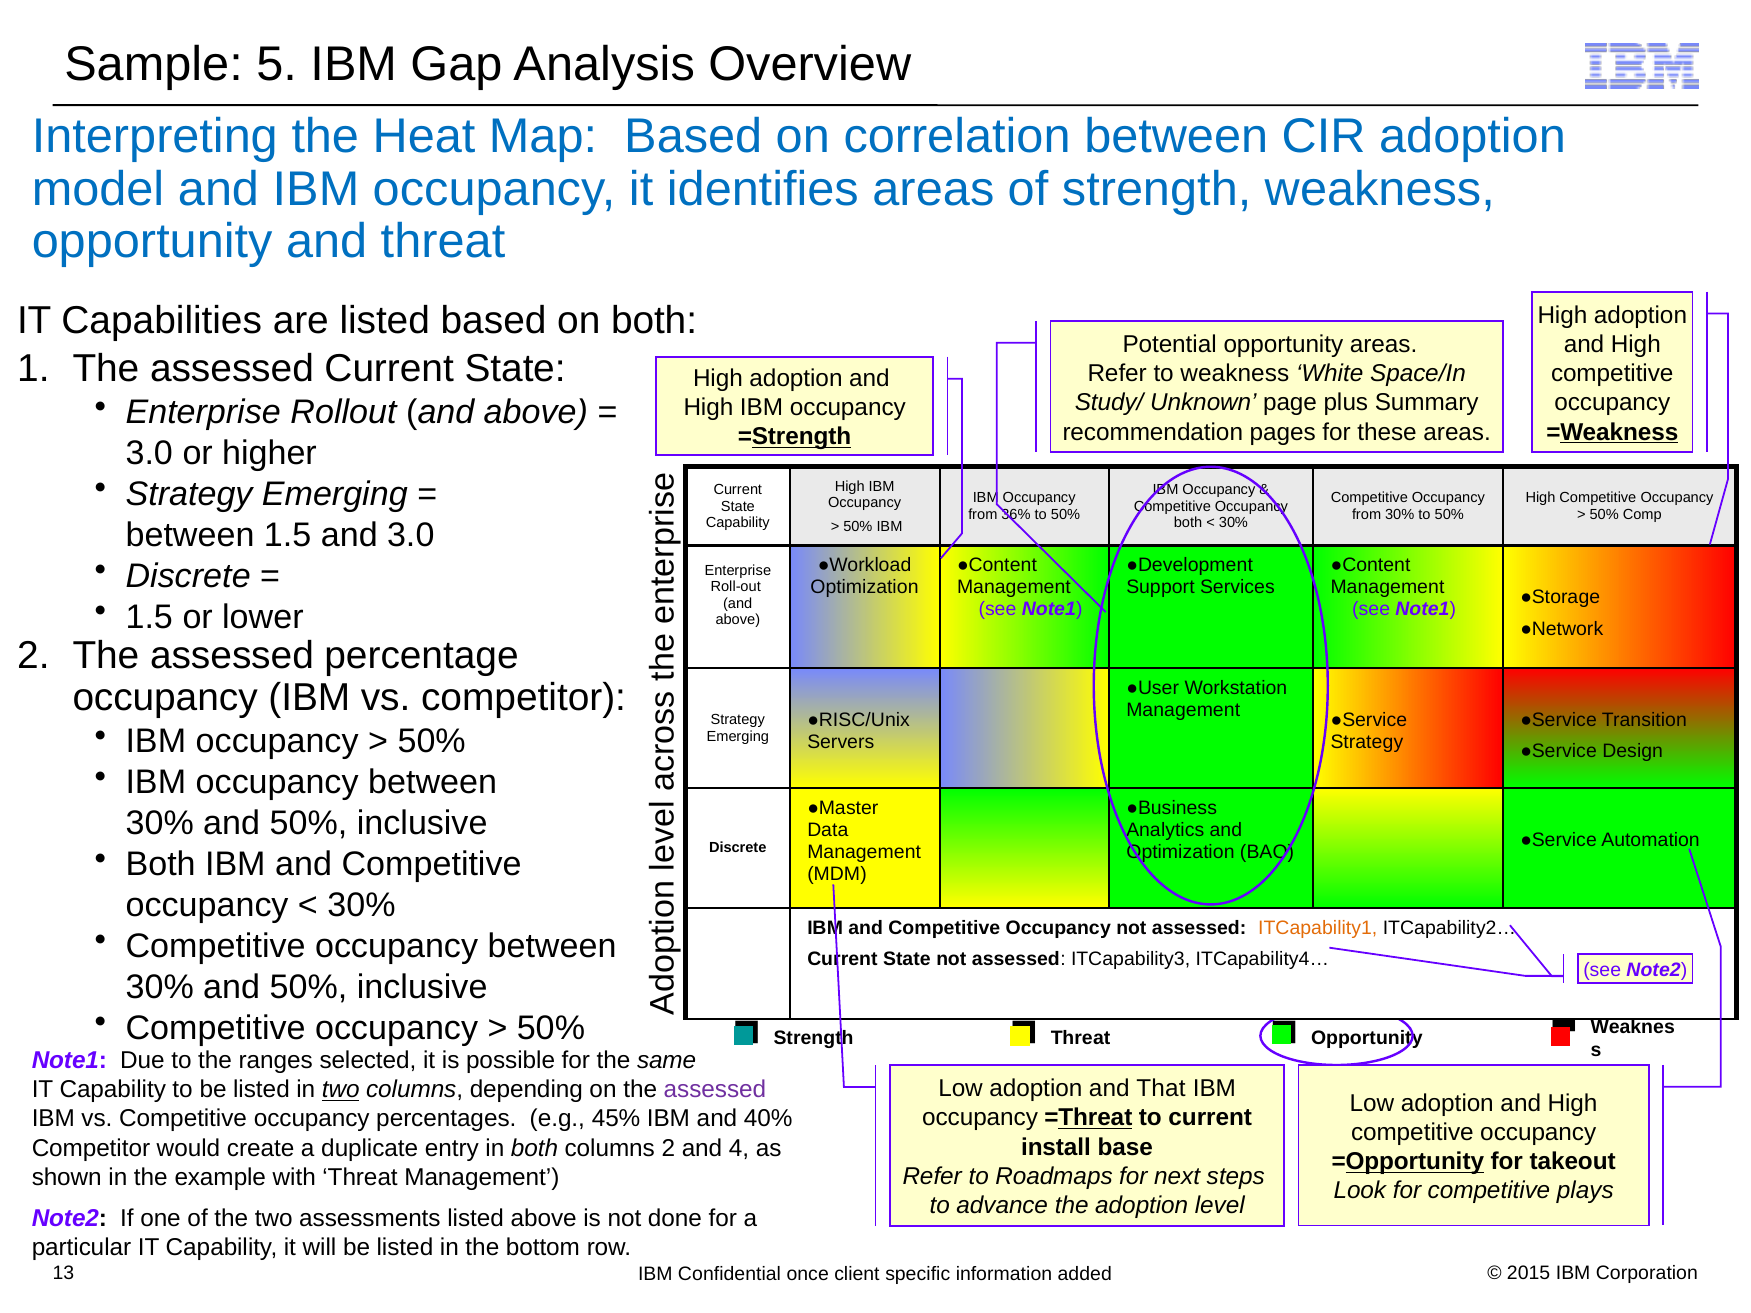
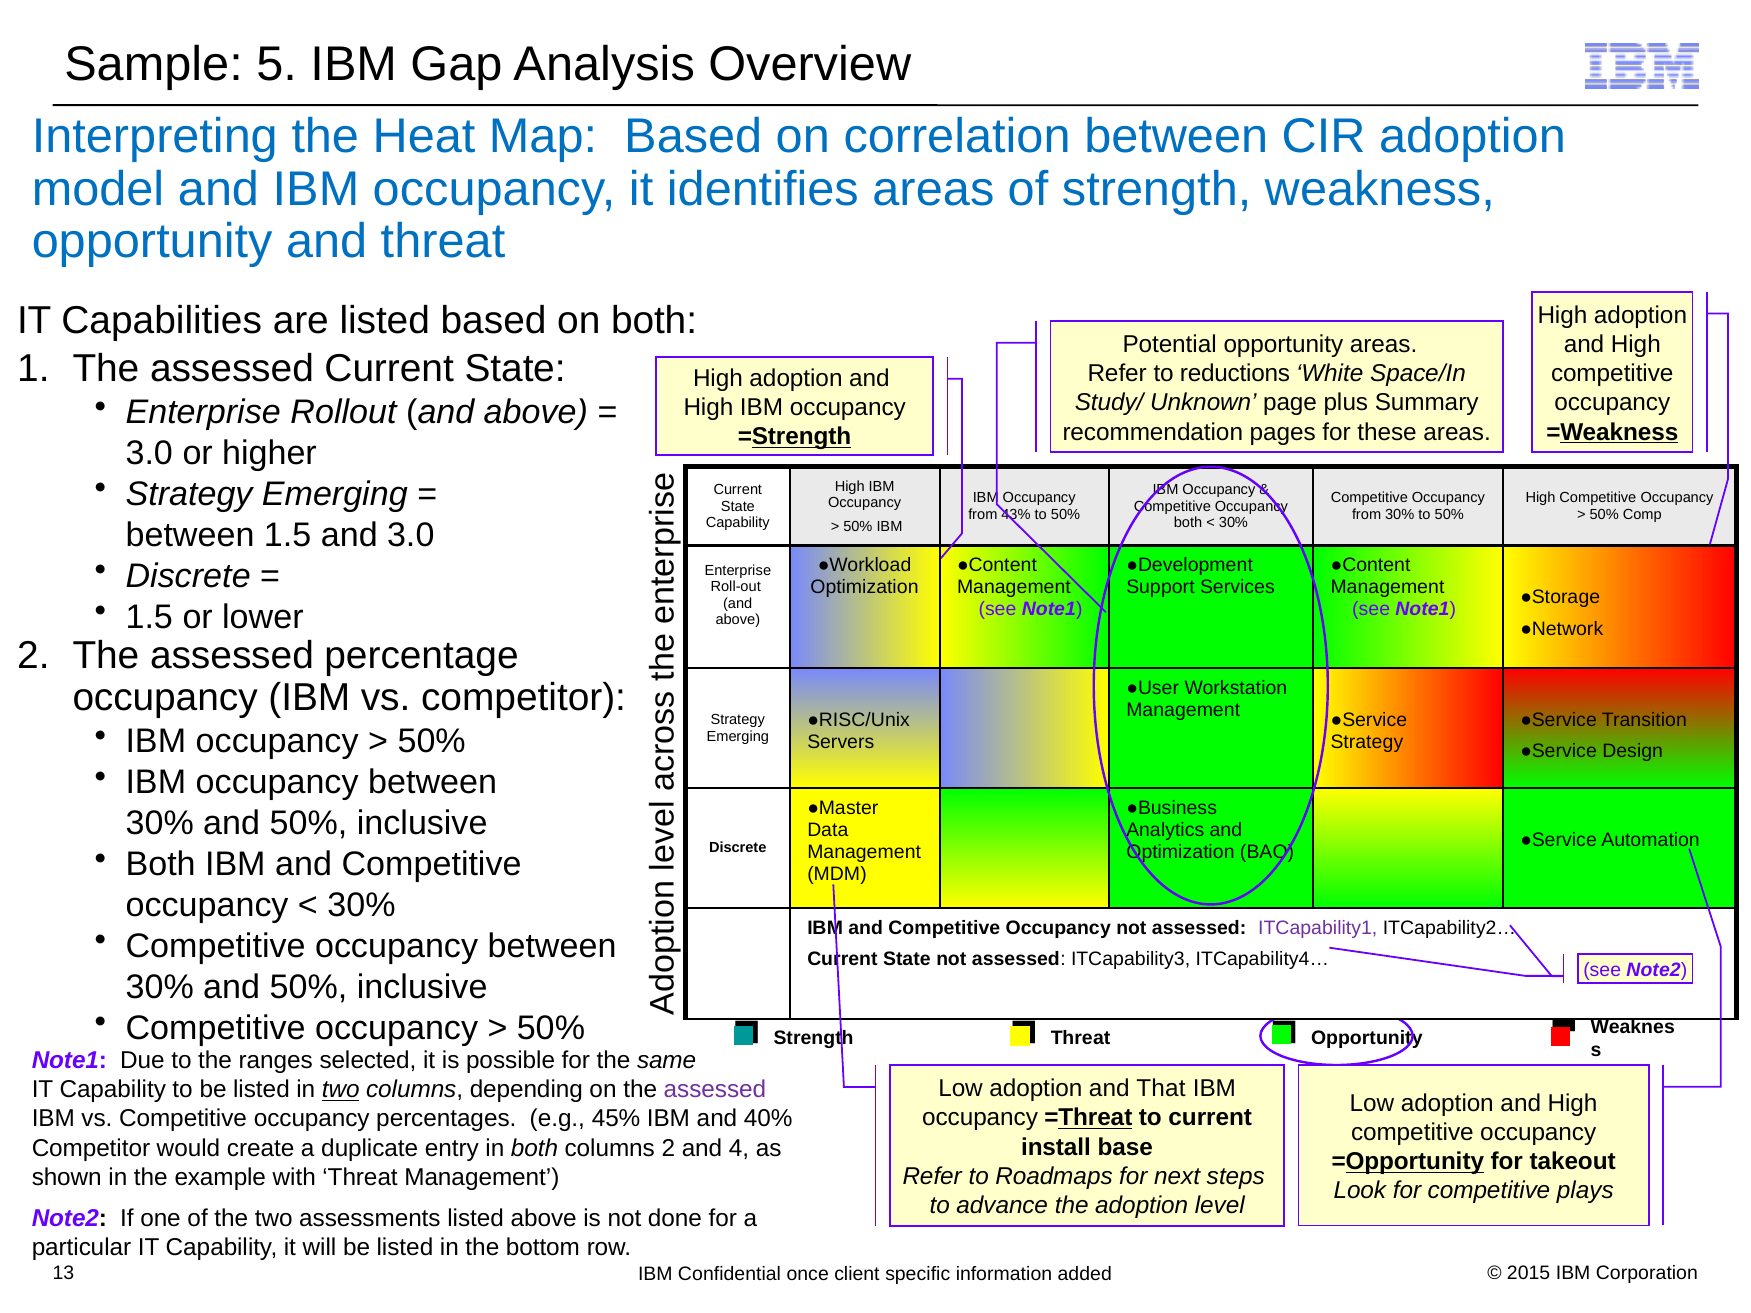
to weakness: weakness -> reductions
36%: 36% -> 43%
ITCapability1 colour: orange -> purple
